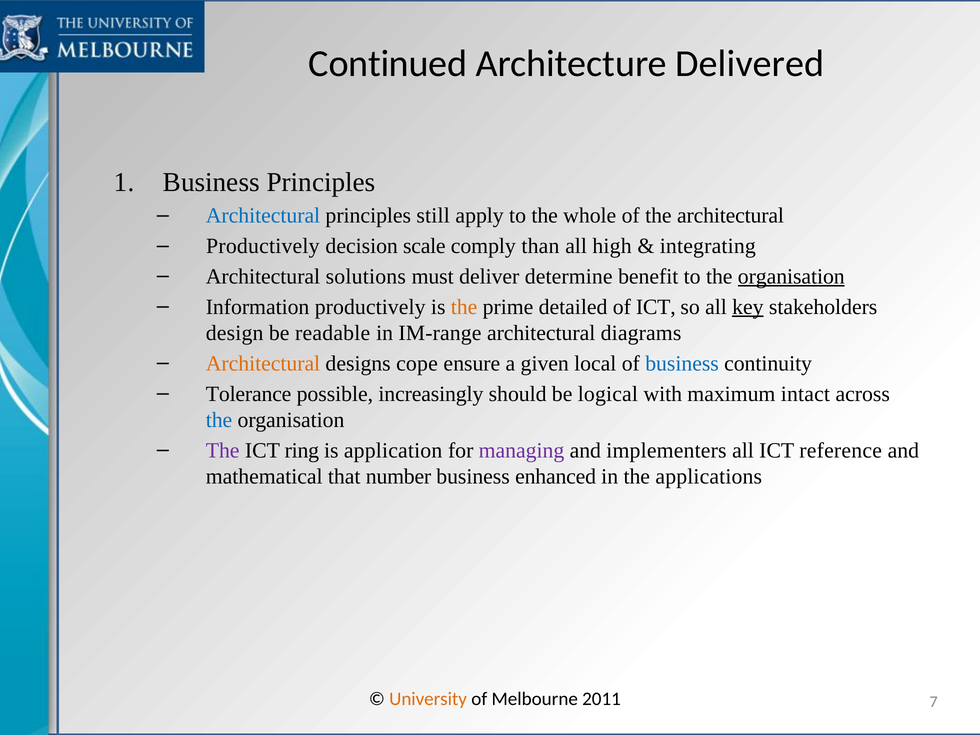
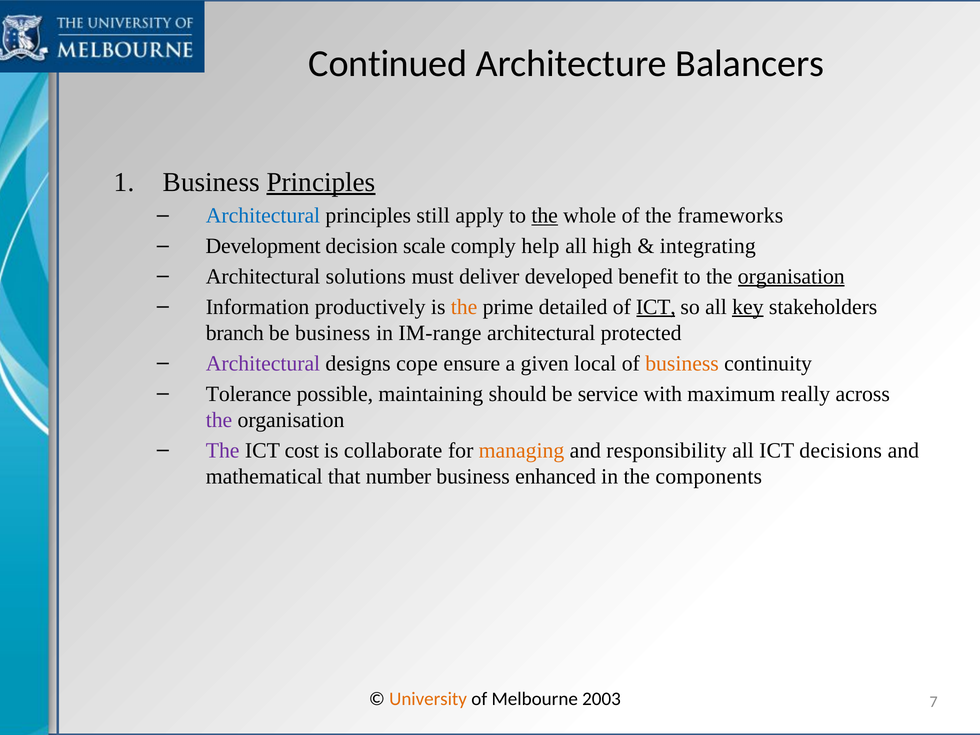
Delivered: Delivered -> Balancers
Principles at (321, 182) underline: none -> present
the at (545, 216) underline: none -> present
the architectural: architectural -> frameworks
Productively at (263, 246): Productively -> Development
than: than -> help
determine: determine -> developed
ICT at (656, 307) underline: none -> present
design: design -> branch
be readable: readable -> business
diagrams: diagrams -> protected
Architectural at (263, 363) colour: orange -> purple
business at (682, 363) colour: blue -> orange
increasingly: increasingly -> maintaining
logical: logical -> service
intact: intact -> really
the at (219, 420) colour: blue -> purple
ring: ring -> cost
application: application -> collaborate
managing colour: purple -> orange
implementers: implementers -> responsibility
reference: reference -> decisions
applications: applications -> components
2011: 2011 -> 2003
